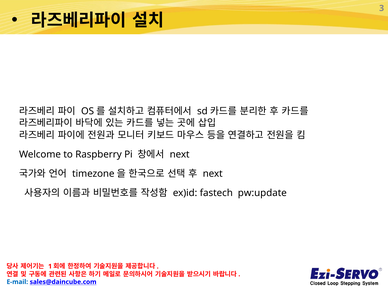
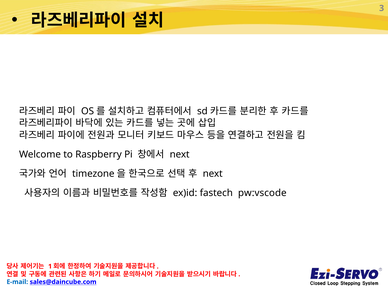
pw:update: pw:update -> pw:vscode
